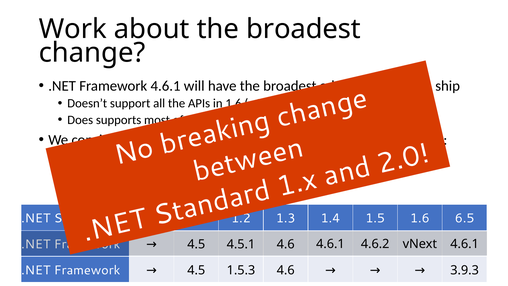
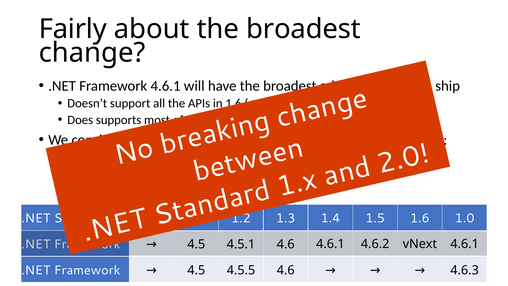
Work: Work -> Fairly
6.5 at (465, 218): 6.5 -> 1.0
1.5.3: 1.5.3 -> 4.5.5
3.9.3: 3.9.3 -> 4.6.3
